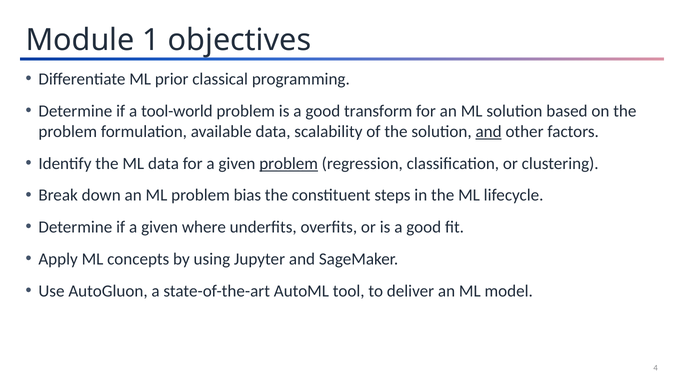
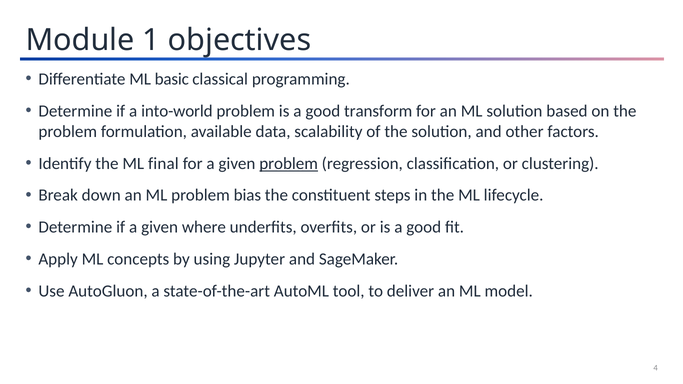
prior: prior -> basic
tool-world: tool-world -> into-world
and at (489, 132) underline: present -> none
ML data: data -> final
